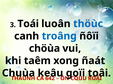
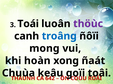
thöùc colour: blue -> purple
chöùa: chöùa -> mong
taêm: taêm -> hoàn
